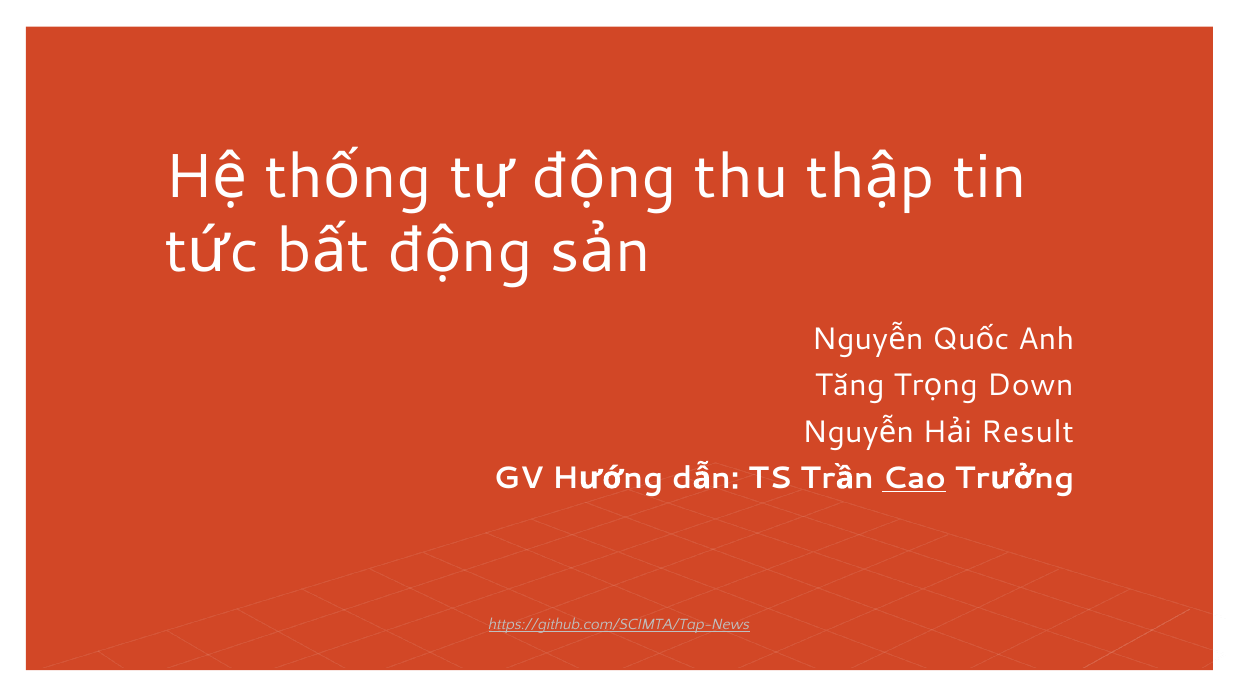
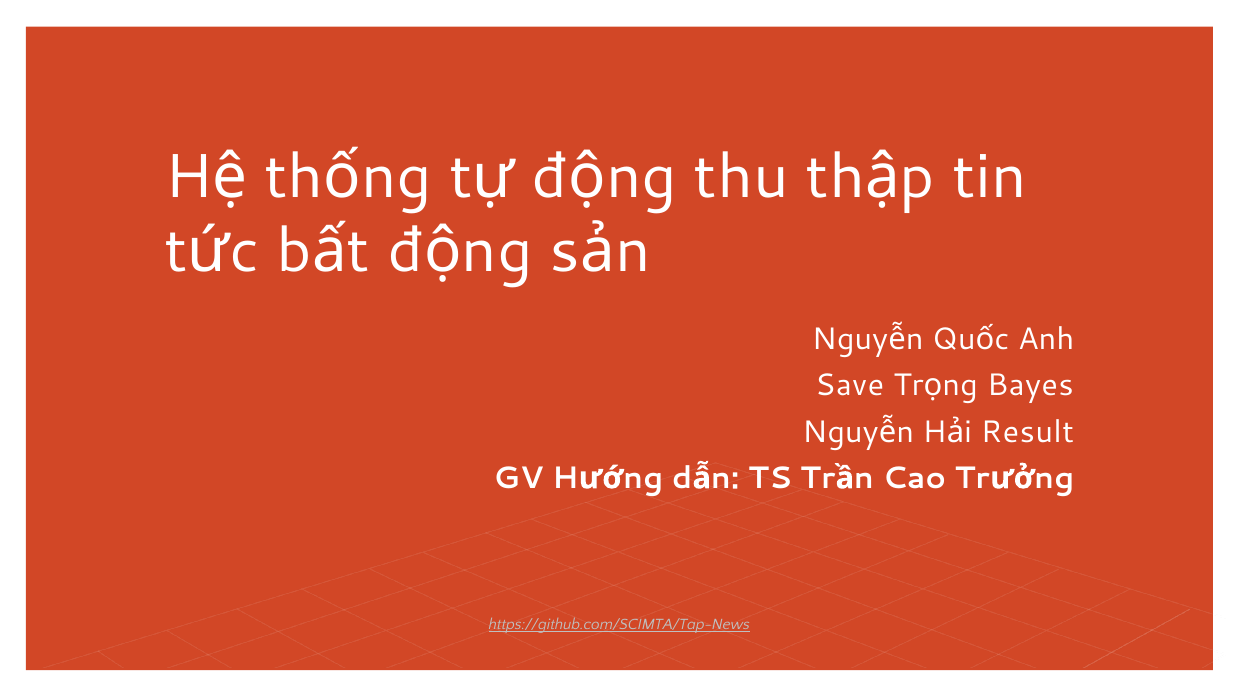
Tăng: Tăng -> Save
Down: Down -> Bayes
Cao underline: present -> none
